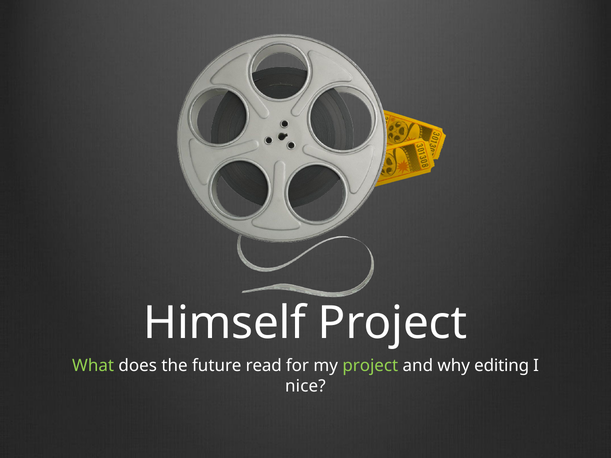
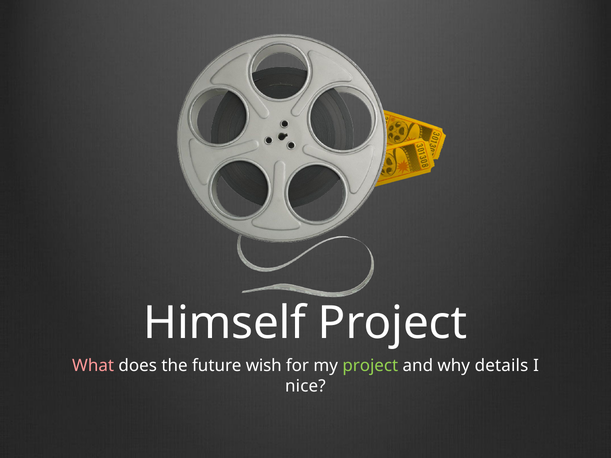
What colour: light green -> pink
read: read -> wish
editing: editing -> details
